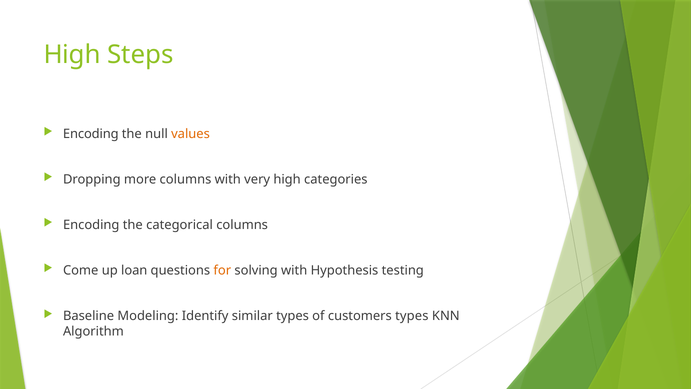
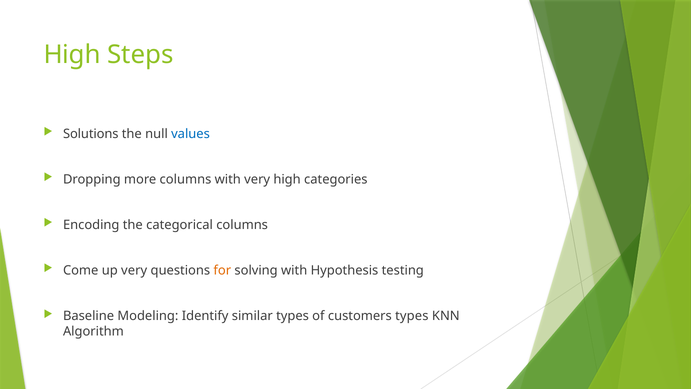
Encoding at (91, 134): Encoding -> Solutions
values colour: orange -> blue
up loan: loan -> very
